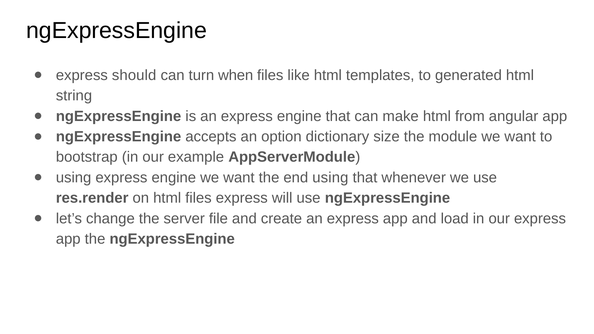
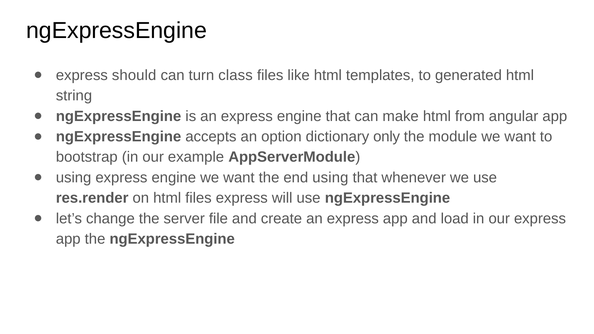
when: when -> class
size: size -> only
